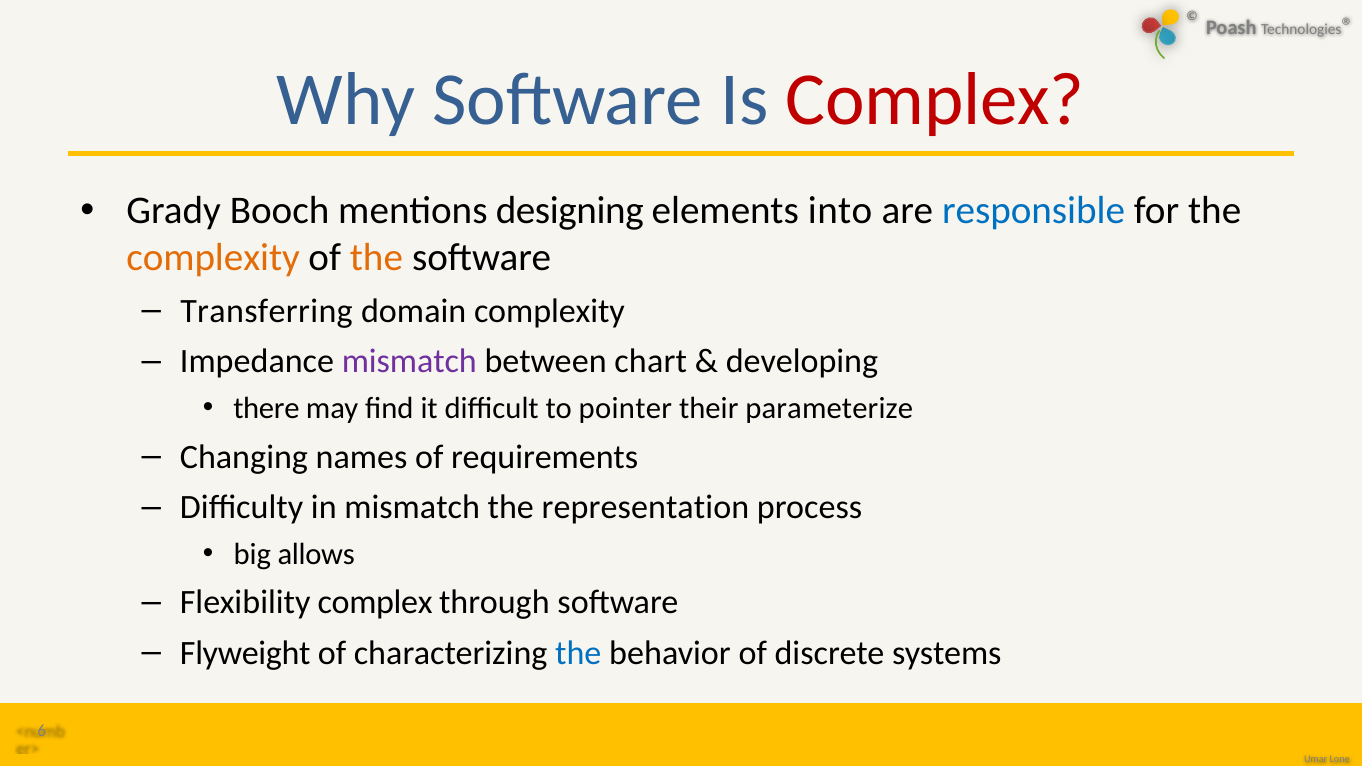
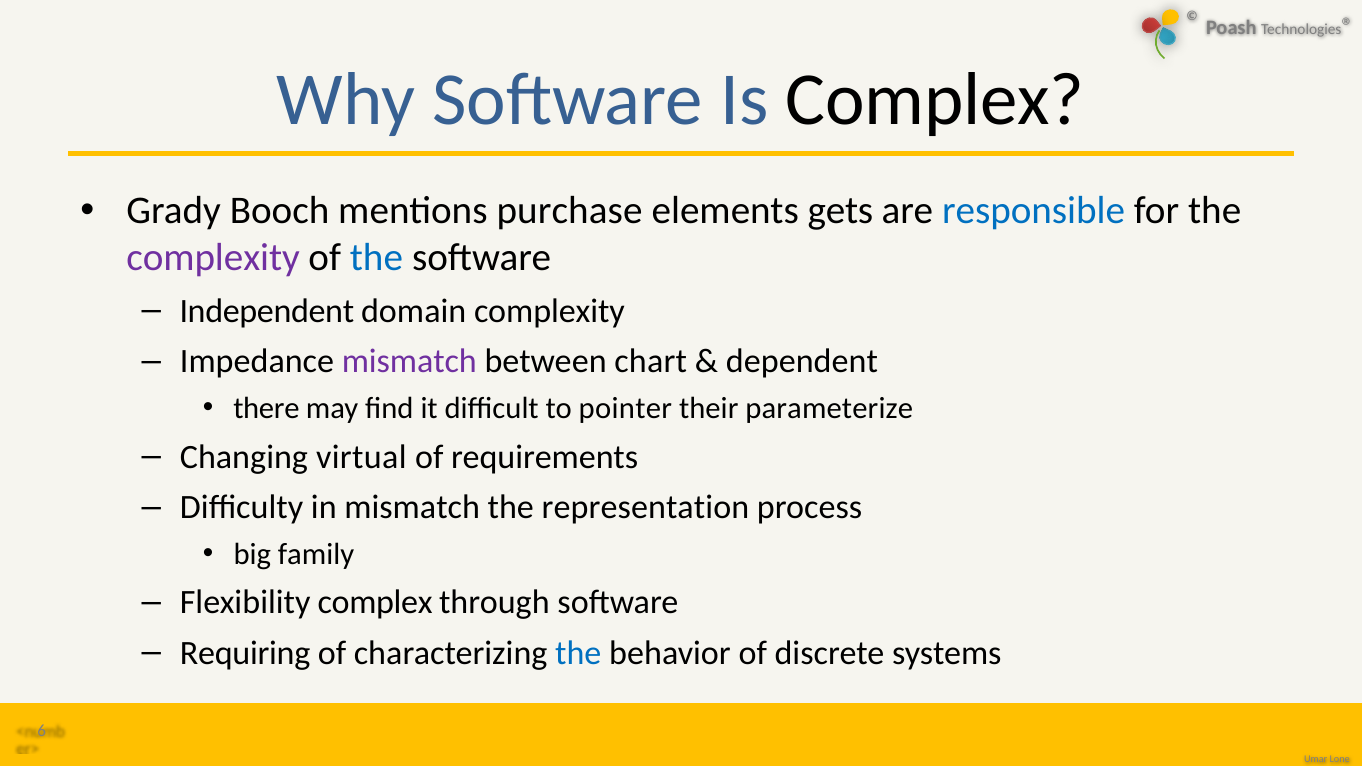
Complex at (935, 100) colour: red -> black
designing: designing -> purchase
into: into -> gets
complexity at (213, 258) colour: orange -> purple
the at (376, 258) colour: orange -> blue
Transferring: Transferring -> Independent
developing: developing -> dependent
names: names -> virtual
allows: allows -> family
Flyweight: Flyweight -> Requiring
